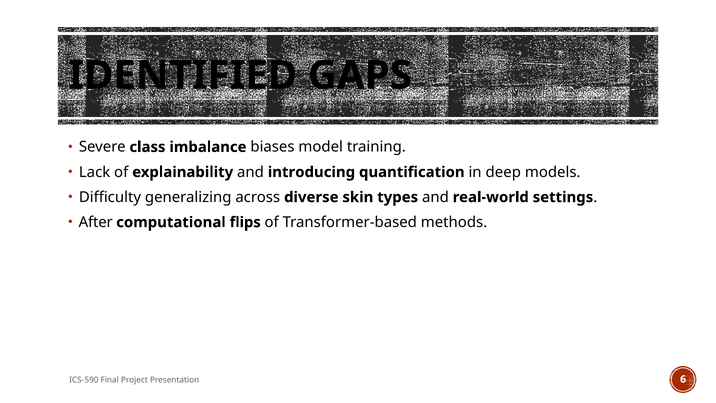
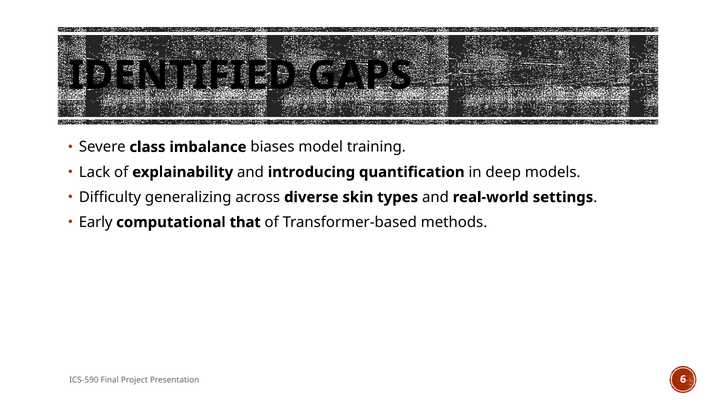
After: After -> Early
flips: flips -> that
